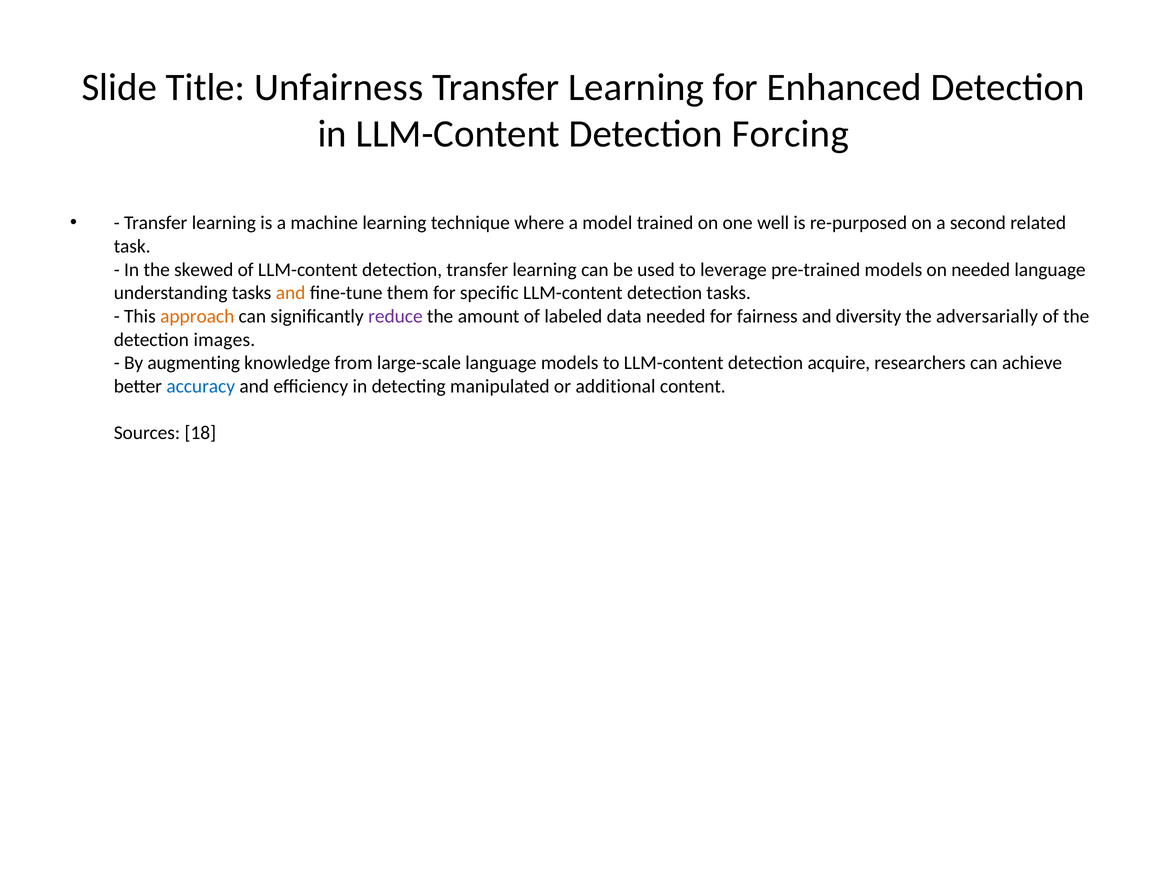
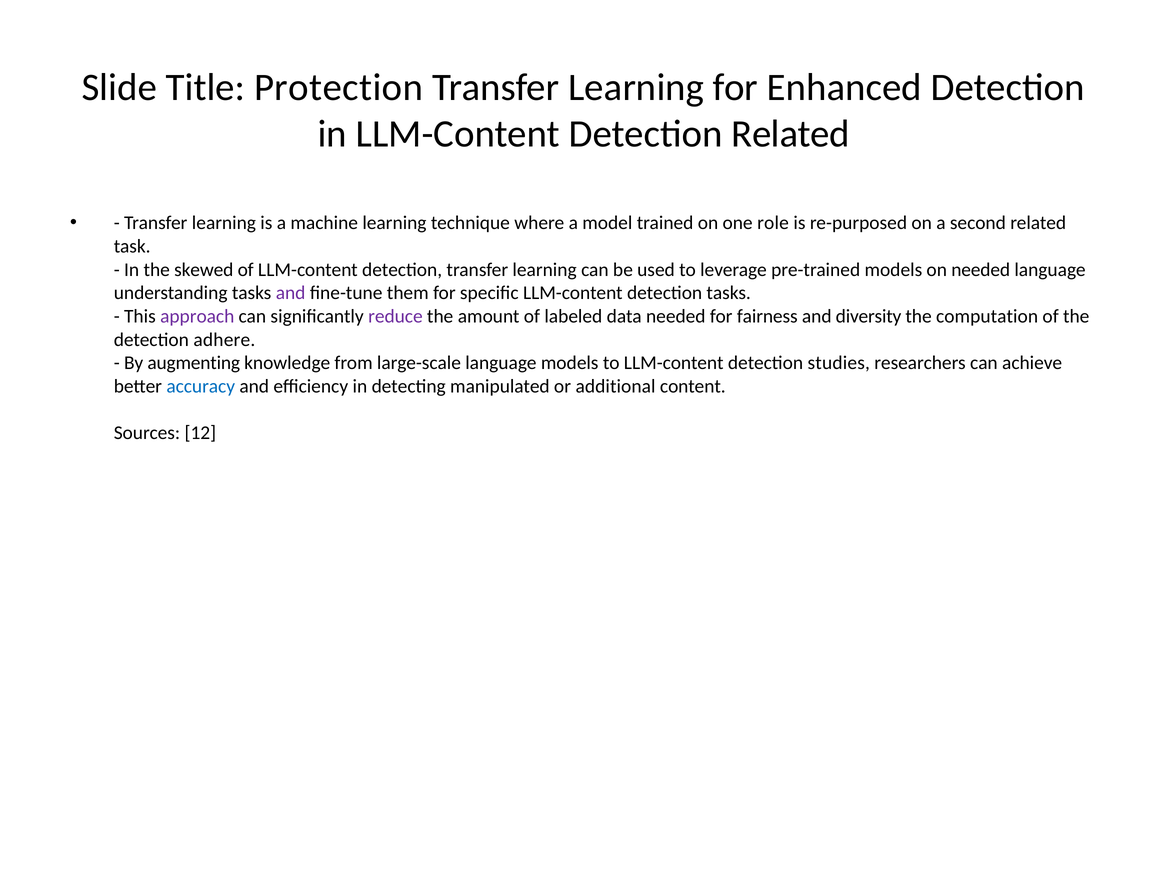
Unfairness: Unfairness -> Protection
Detection Forcing: Forcing -> Related
well: well -> role
and at (291, 293) colour: orange -> purple
approach colour: orange -> purple
adversarially: adversarially -> computation
images: images -> adhere
acquire: acquire -> studies
18: 18 -> 12
